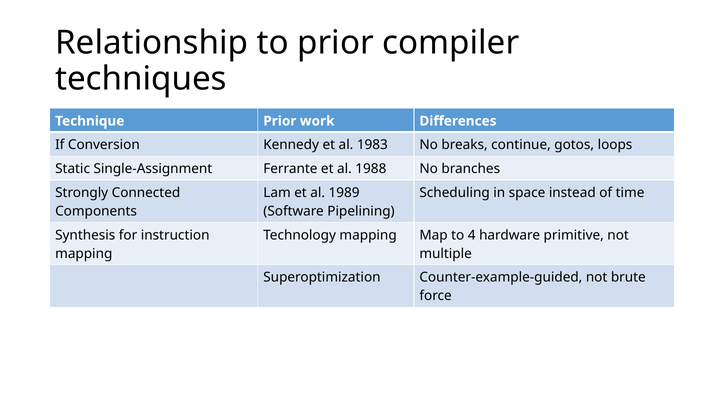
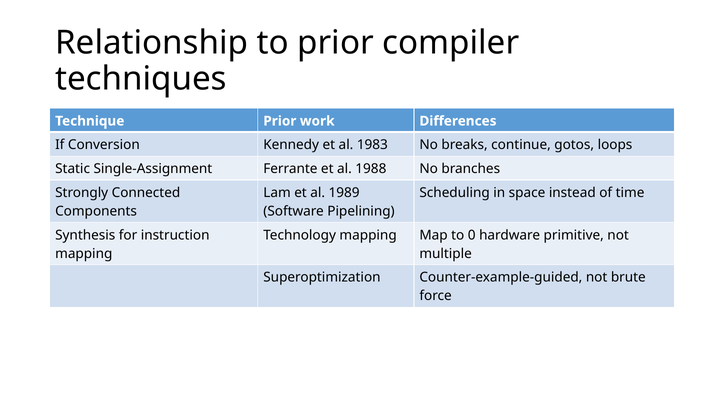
4: 4 -> 0
